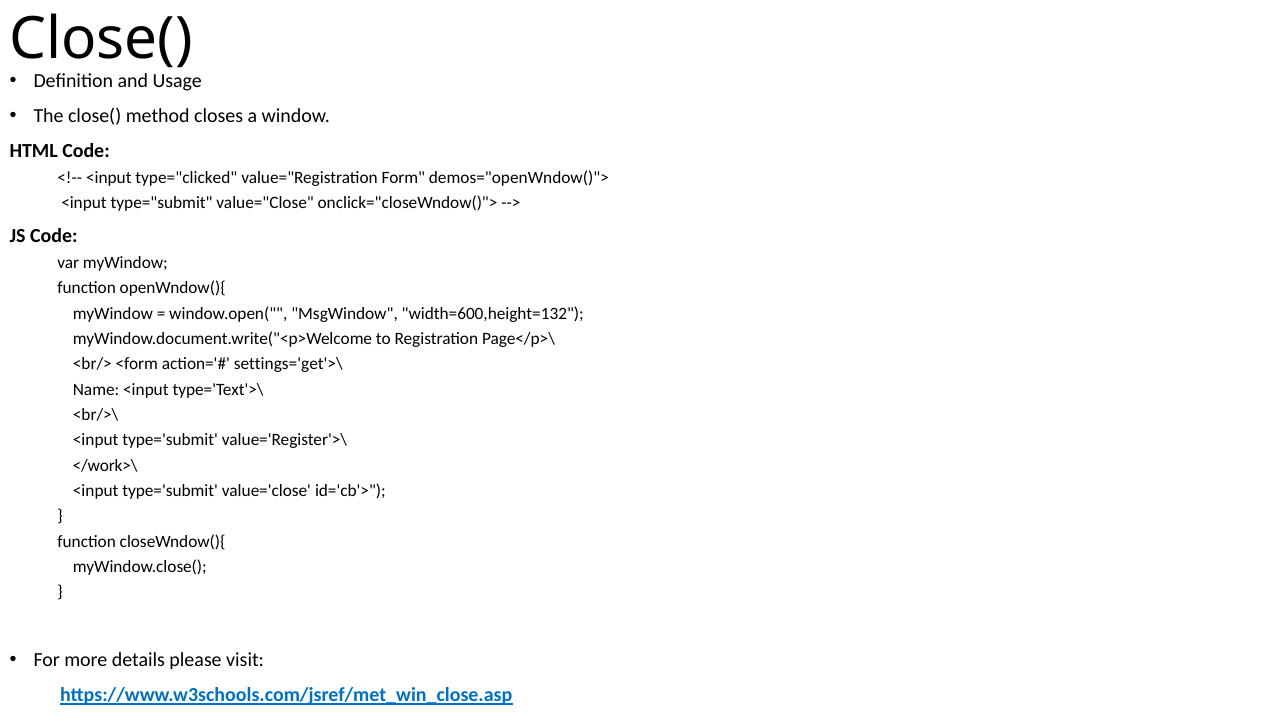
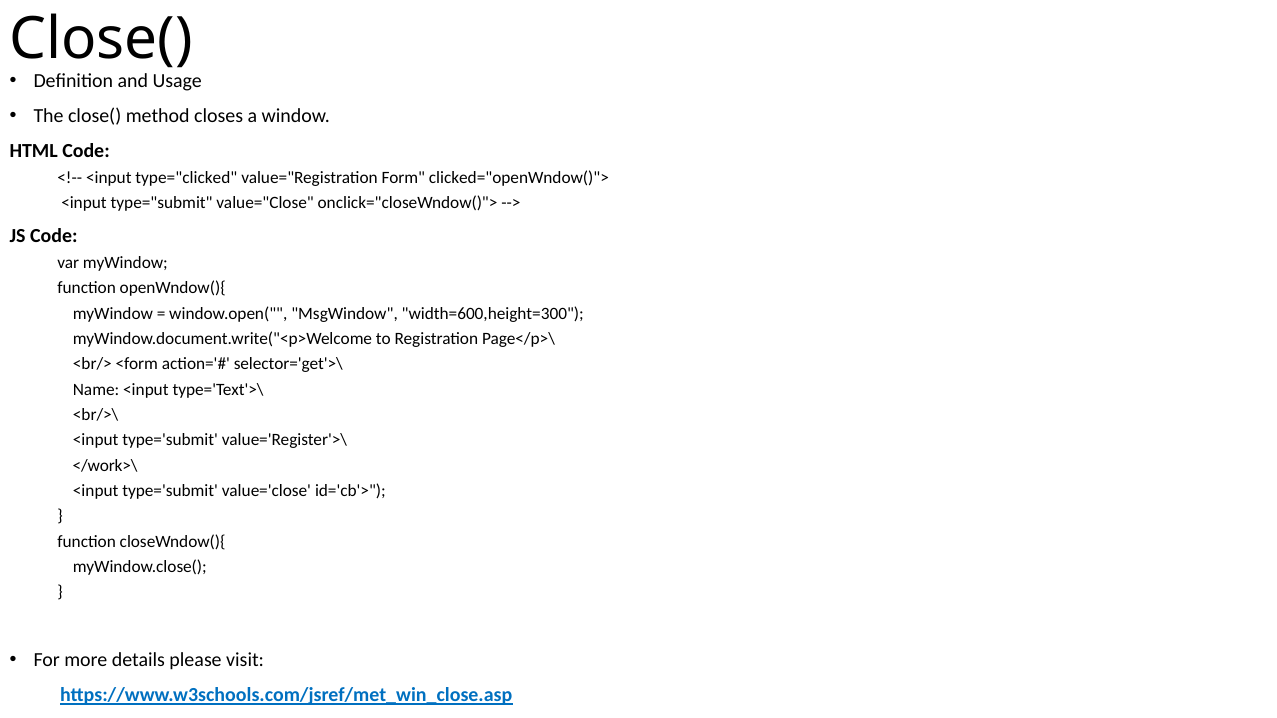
demos="openWndow()">: demos="openWndow()"> -> clicked="openWndow()">
width=600,height=132: width=600,height=132 -> width=600,height=300
settings='get'>\: settings='get'>\ -> selector='get'>\
